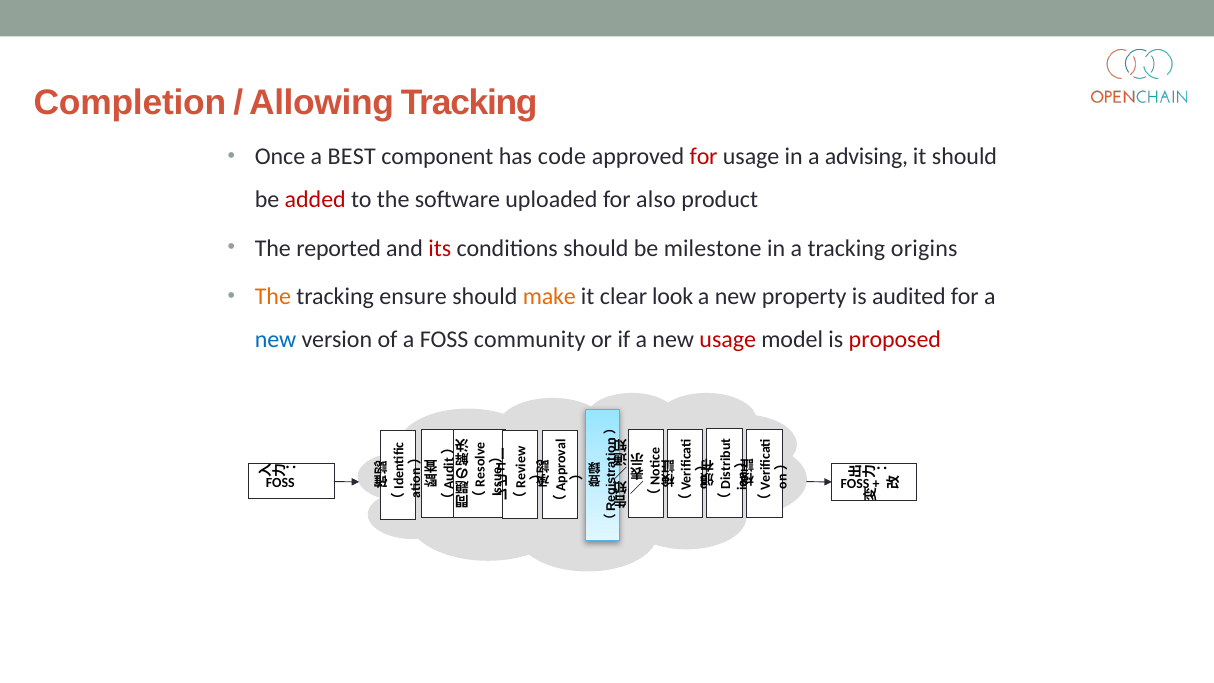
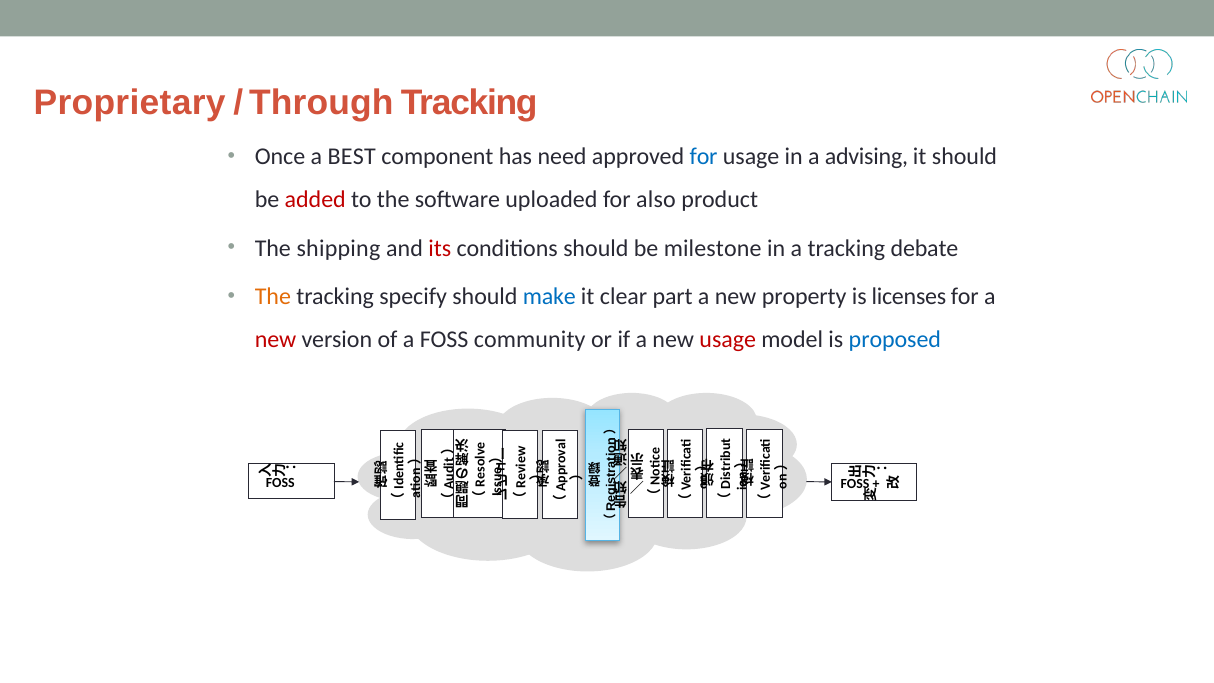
Completion: Completion -> Proprietary
Allowing: Allowing -> Through
code: code -> need
for at (704, 157) colour: red -> blue
reported: reported -> shipping
origins: origins -> debate
ensure: ensure -> specify
make colour: orange -> blue
look: look -> part
audited: audited -> licenses
new at (276, 340) colour: blue -> red
proposed colour: red -> blue
